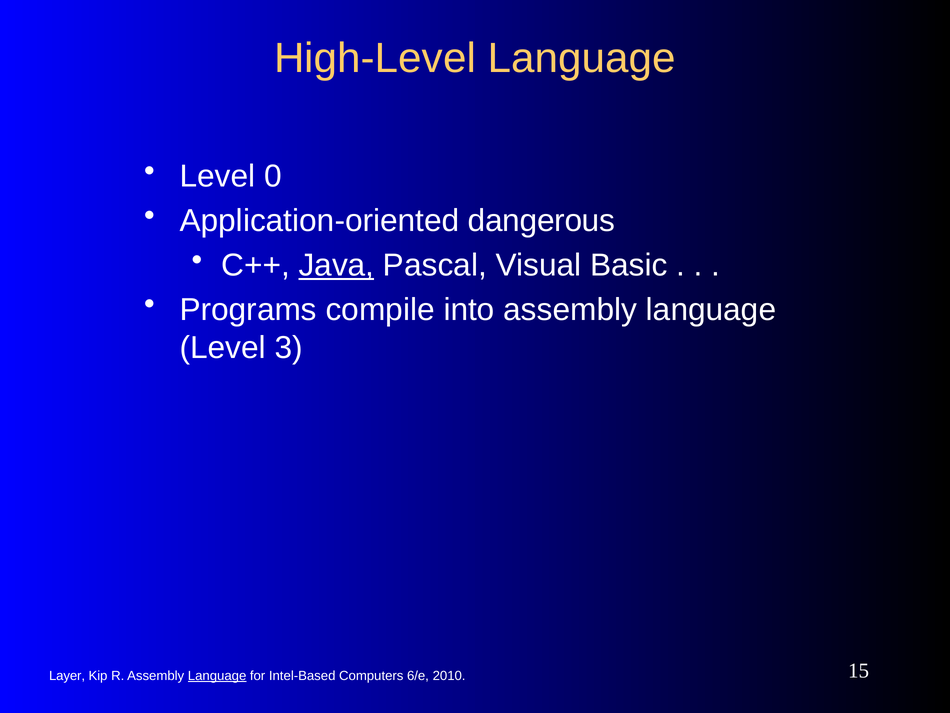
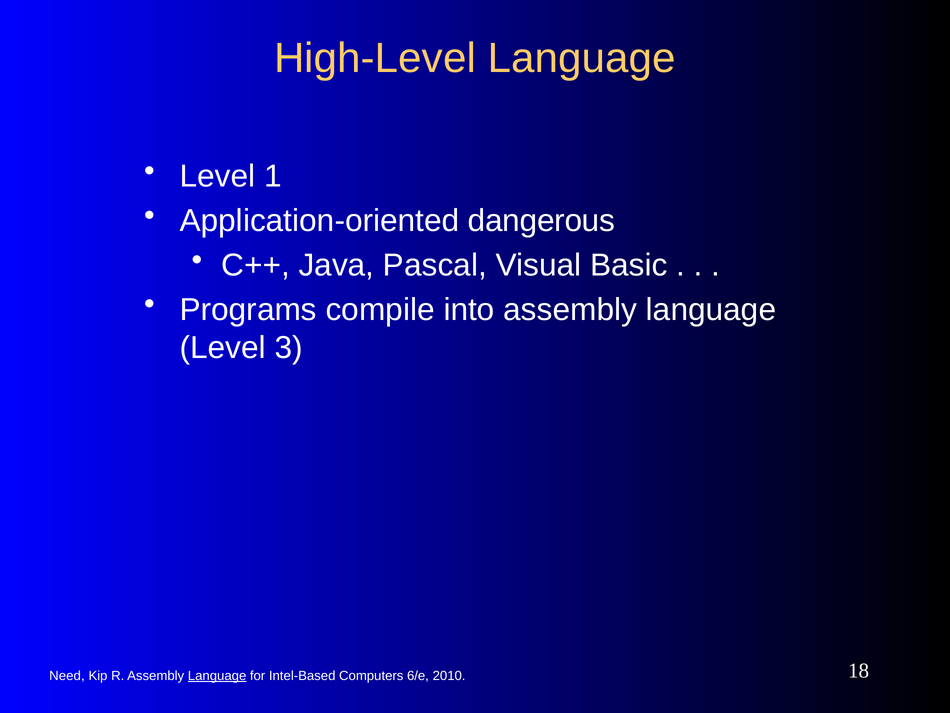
0: 0 -> 1
Java underline: present -> none
Layer: Layer -> Need
15: 15 -> 18
